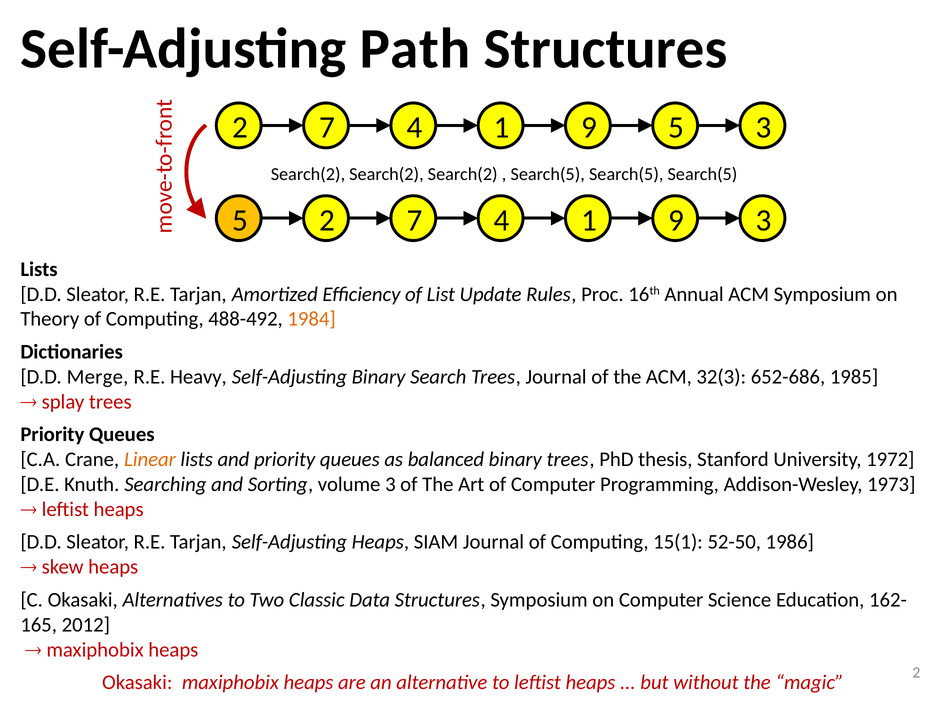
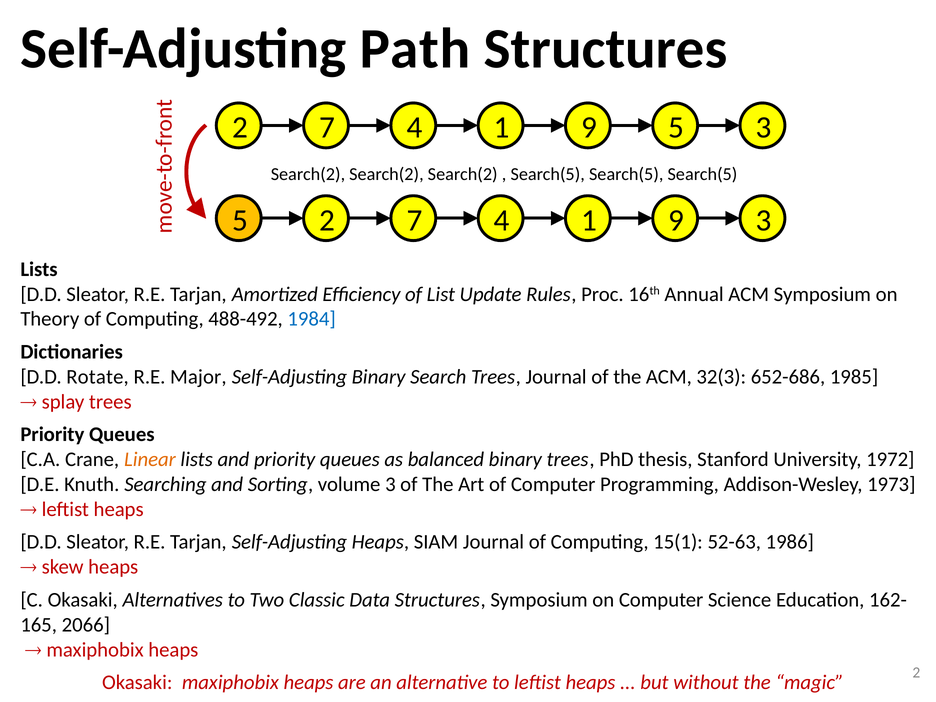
1984 colour: orange -> blue
Merge: Merge -> Rotate
Heavy: Heavy -> Major
52-50: 52-50 -> 52-63
2012: 2012 -> 2066
